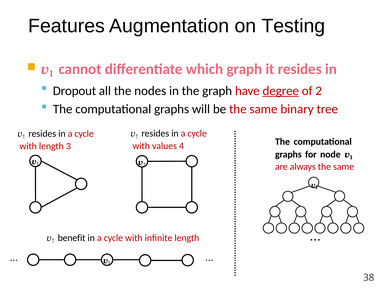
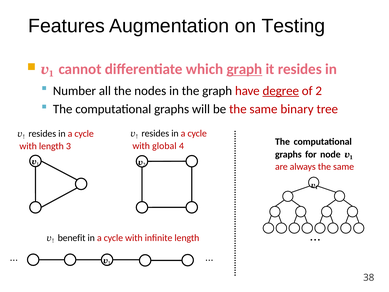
graph at (244, 69) underline: none -> present
Dropout: Dropout -> Number
values: values -> global
